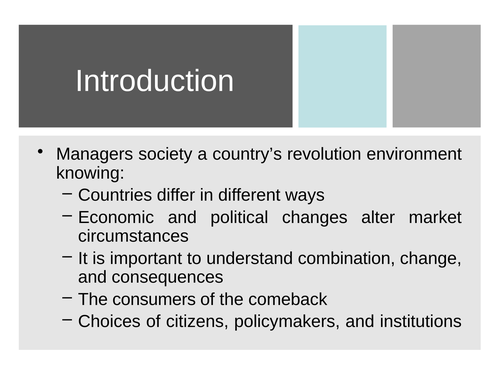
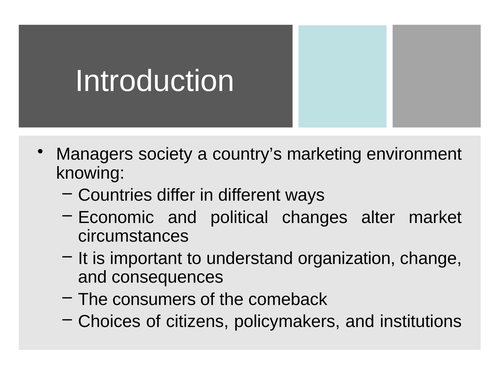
revolution: revolution -> marketing
combination: combination -> organization
